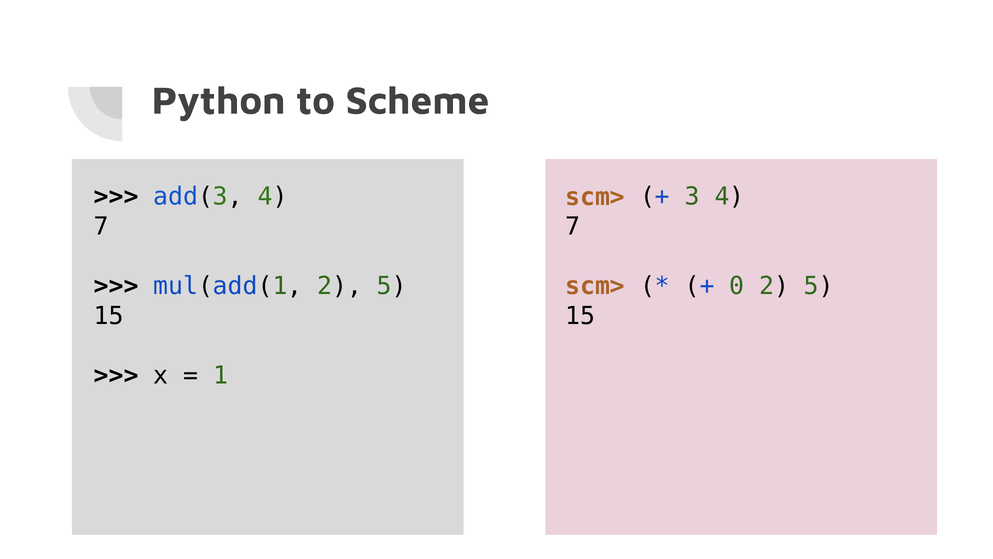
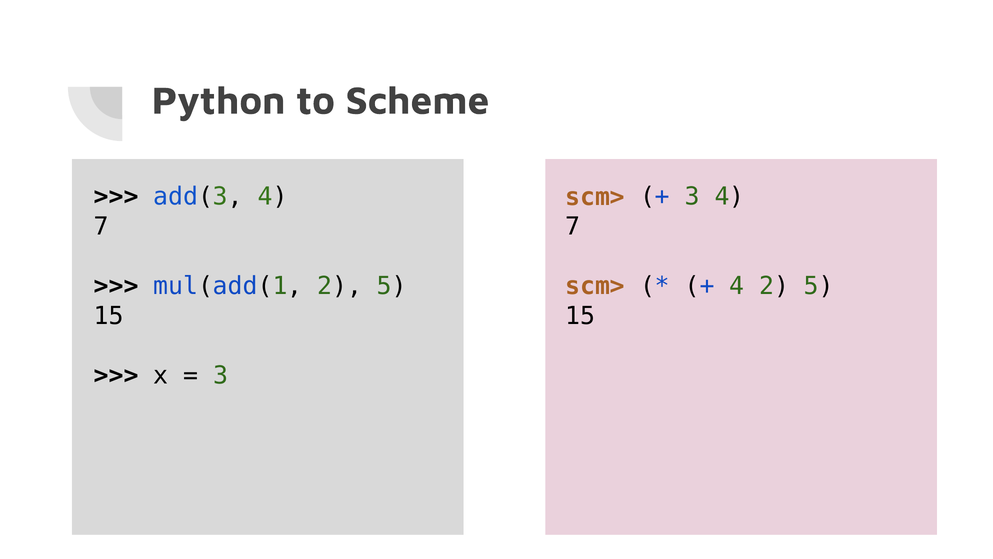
0 at (737, 286): 0 -> 4
1 at (221, 375): 1 -> 3
